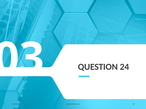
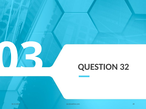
24: 24 -> 32
